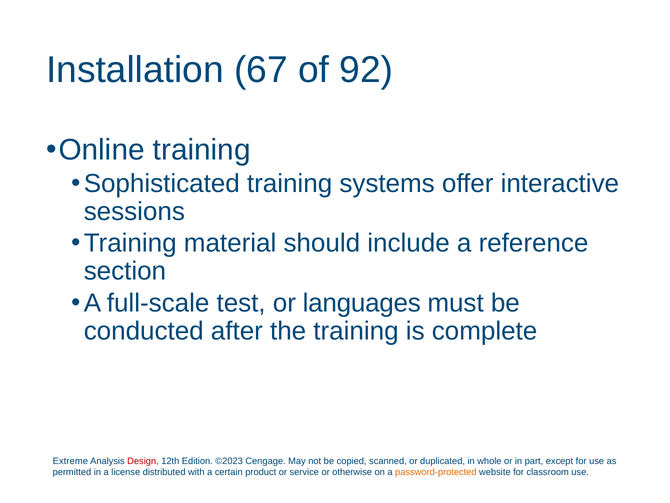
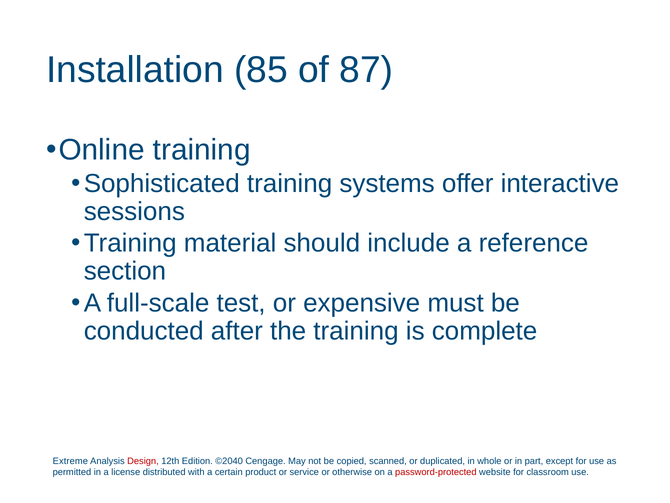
67: 67 -> 85
92: 92 -> 87
languages: languages -> expensive
©2023: ©2023 -> ©2040
password-protected colour: orange -> red
